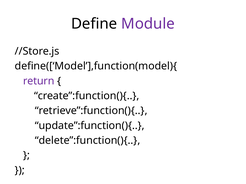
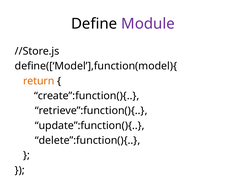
return colour: purple -> orange
